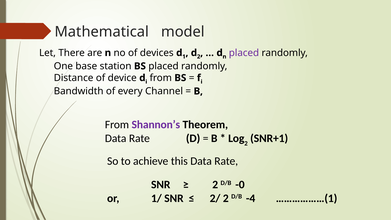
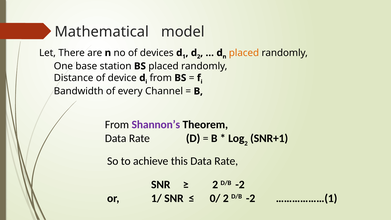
placed at (244, 53) colour: purple -> orange
-0 at (240, 185): -0 -> -2
2/: 2/ -> 0/
-4 at (251, 198): -4 -> -2
